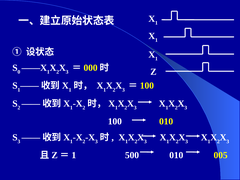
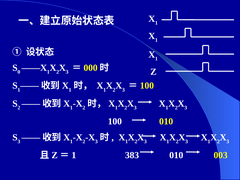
500: 500 -> 383
005: 005 -> 003
